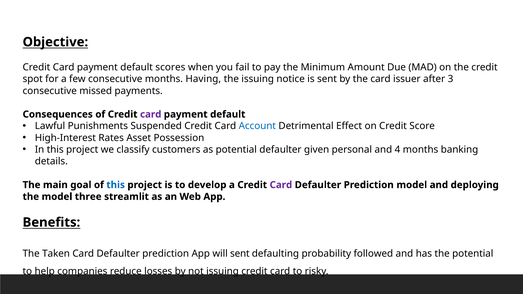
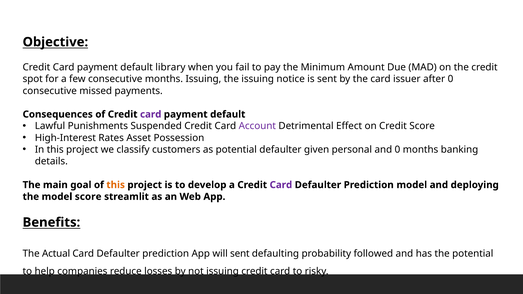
scores: scores -> library
months Having: Having -> Issuing
after 3: 3 -> 0
Account colour: blue -> purple
and 4: 4 -> 0
this at (116, 185) colour: blue -> orange
model three: three -> score
Taken: Taken -> Actual
